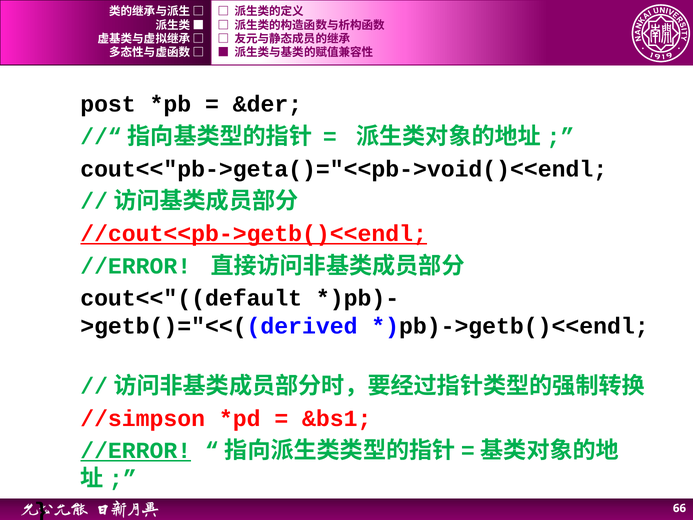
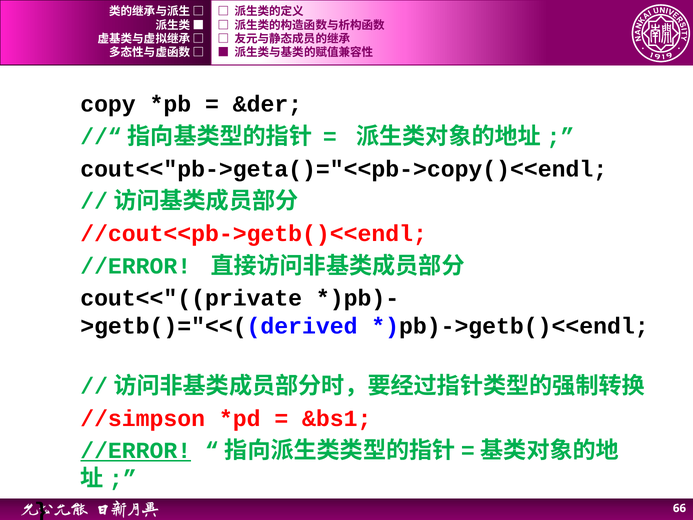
post: post -> copy
cout<<"pb->geta()="<<pb->void()<<endl: cout<<"pb->geta()="<<pb->void()<<endl -> cout<<"pb->geta()="<<pb->copy()<<endl
//cout<<pb->getb()<<endl underline: present -> none
cout<<"((default: cout<<"((default -> cout<<"((private
